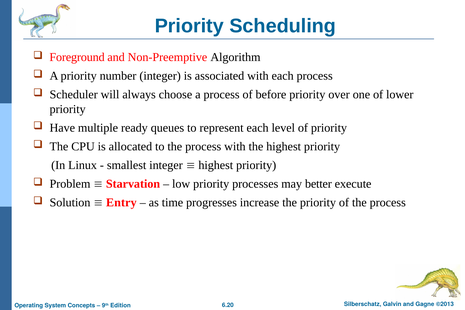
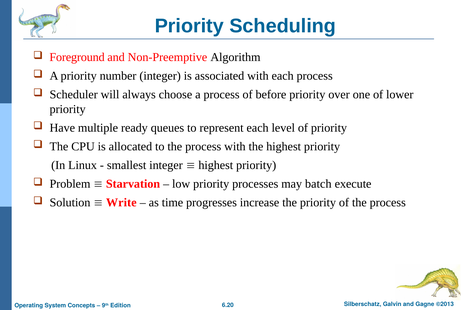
better: better -> batch
Entry: Entry -> Write
